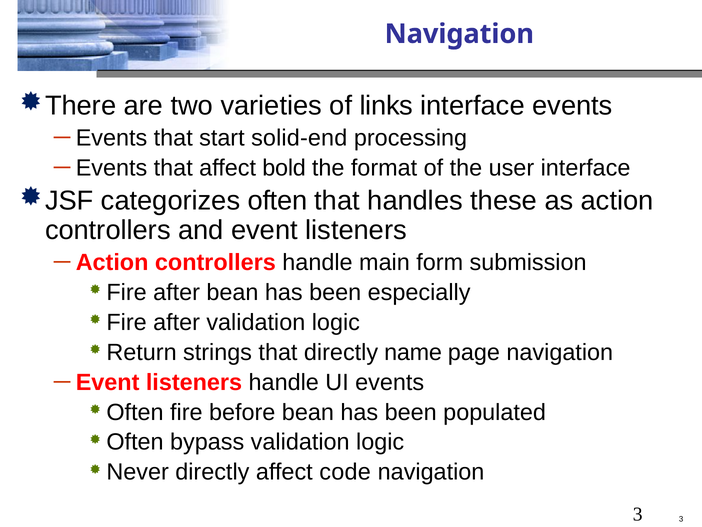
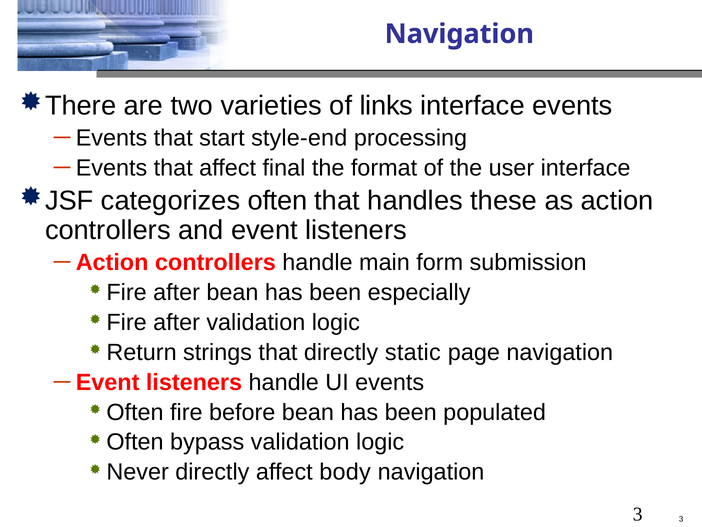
solid-end: solid-end -> style-end
bold: bold -> final
name: name -> static
code: code -> body
